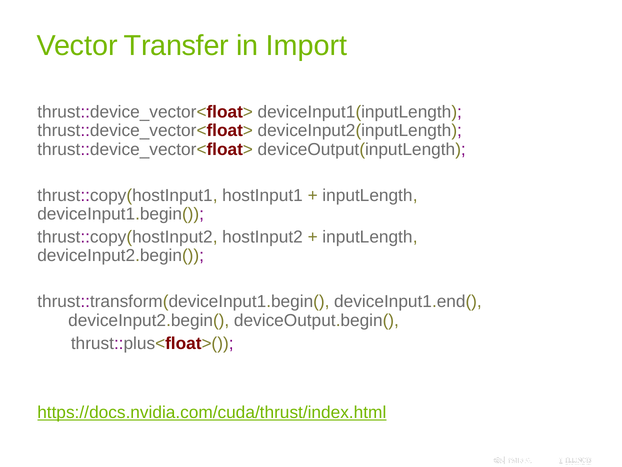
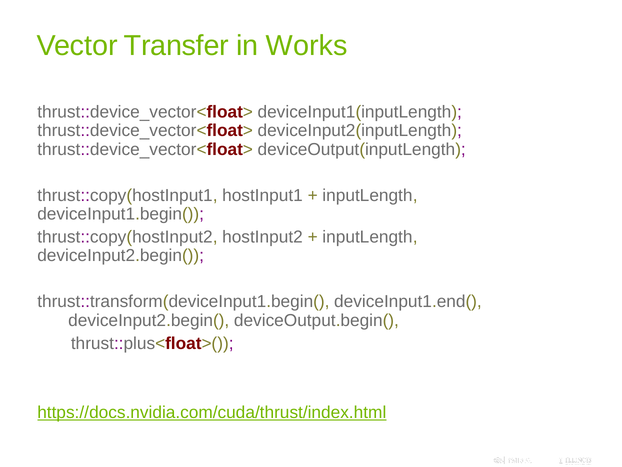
Import: Import -> Works
